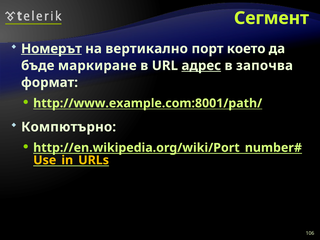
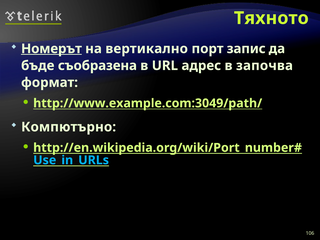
Сегмент: Сегмент -> Тяхното
което: което -> запис
маркиране: маркиране -> съобразена
адрес underline: present -> none
http://www.example.com:8001/path/: http://www.example.com:8001/path/ -> http://www.example.com:3049/path/
Use_in_URLs colour: yellow -> light blue
